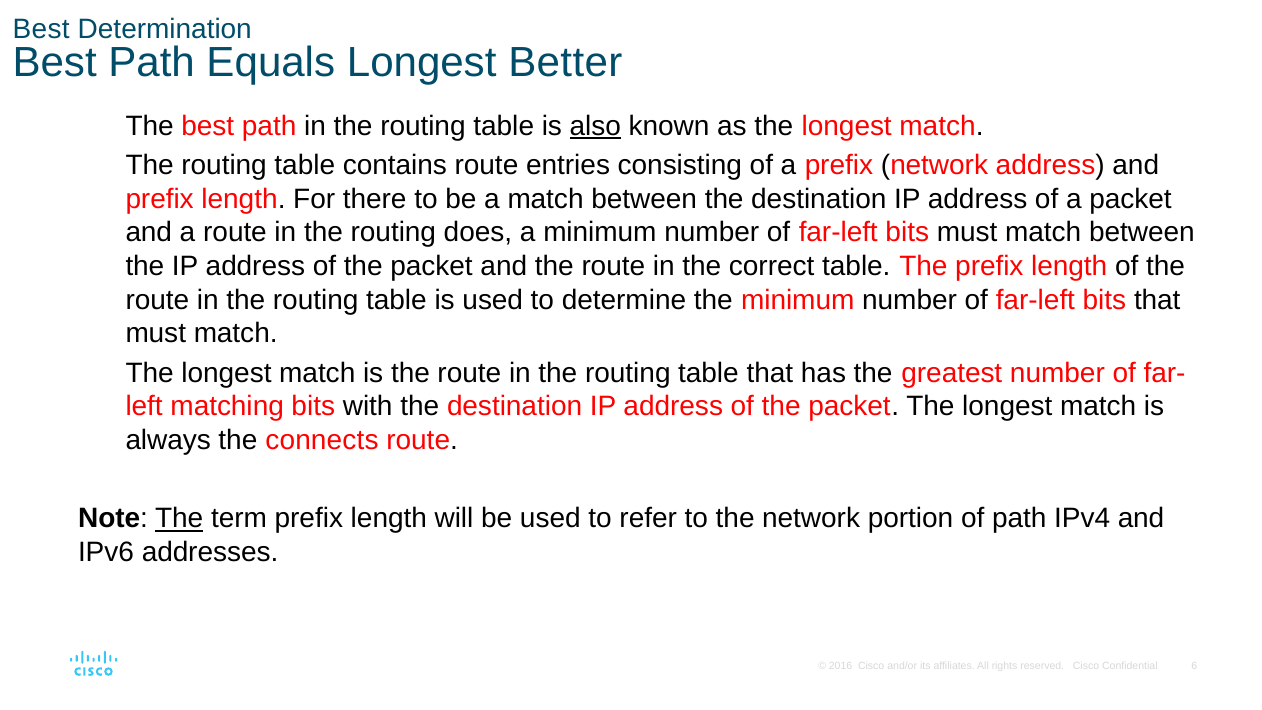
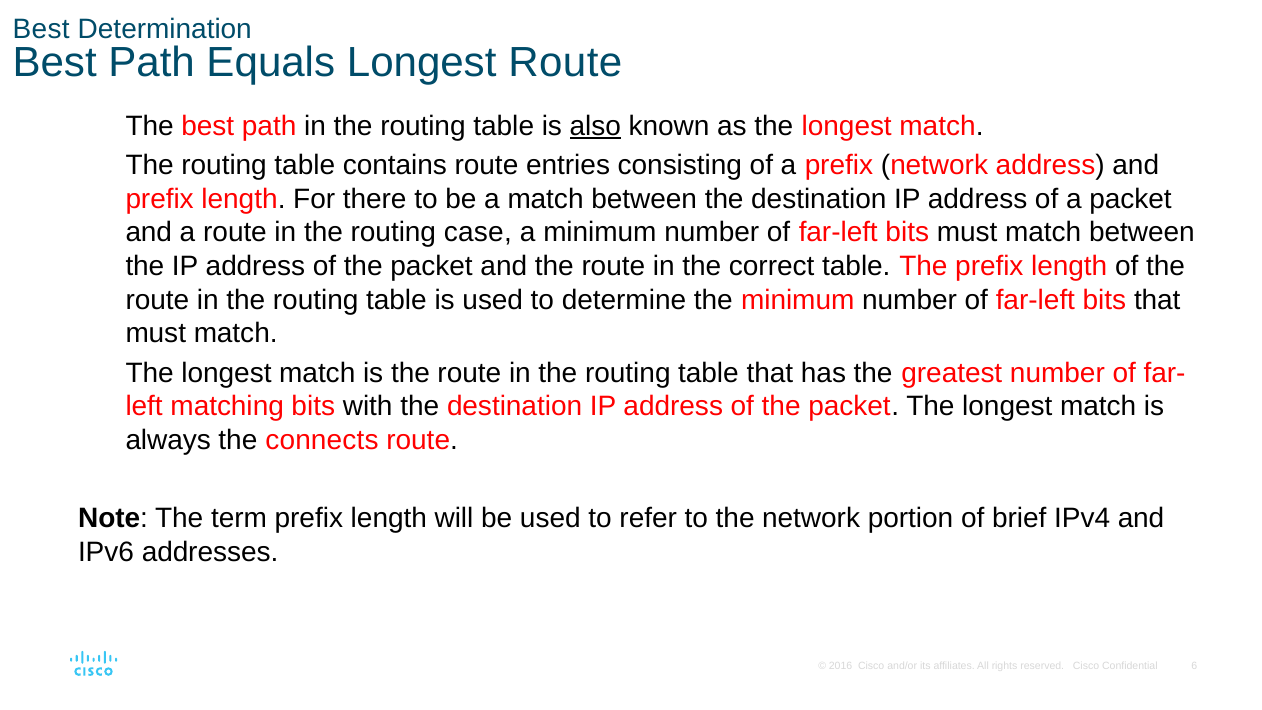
Longest Better: Better -> Route
does: does -> case
The at (179, 519) underline: present -> none
of path: path -> brief
